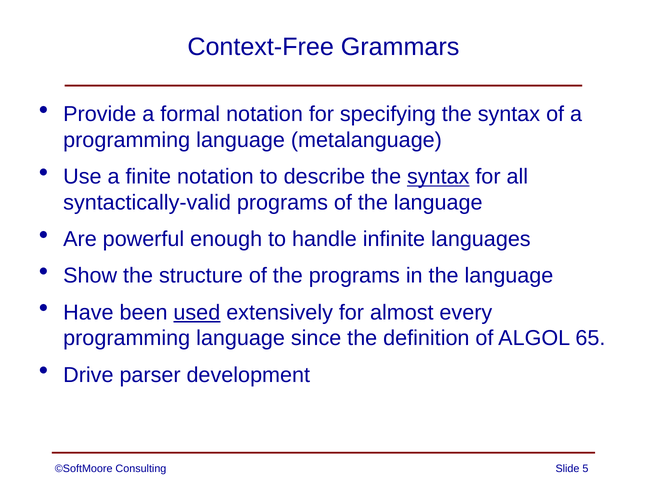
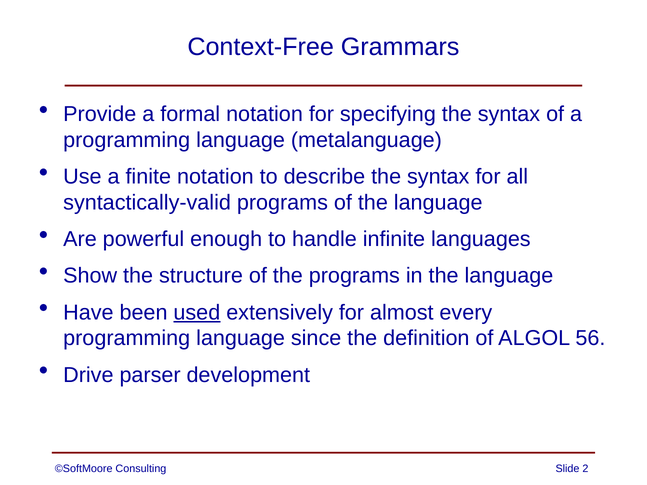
syntax at (438, 177) underline: present -> none
65: 65 -> 56
5: 5 -> 2
